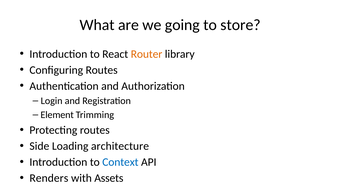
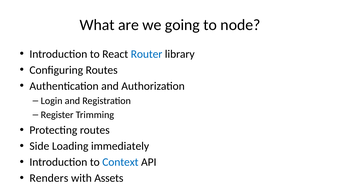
store: store -> node
Router colour: orange -> blue
Element: Element -> Register
architecture: architecture -> immediately
